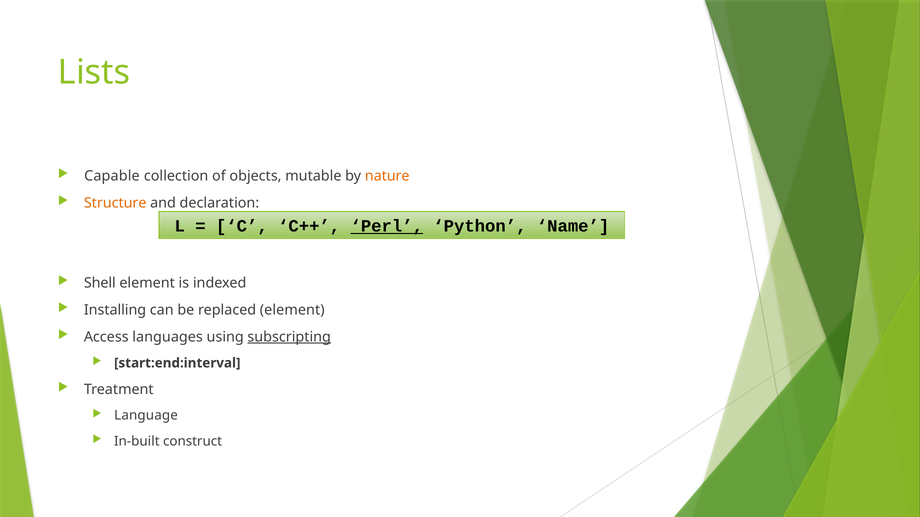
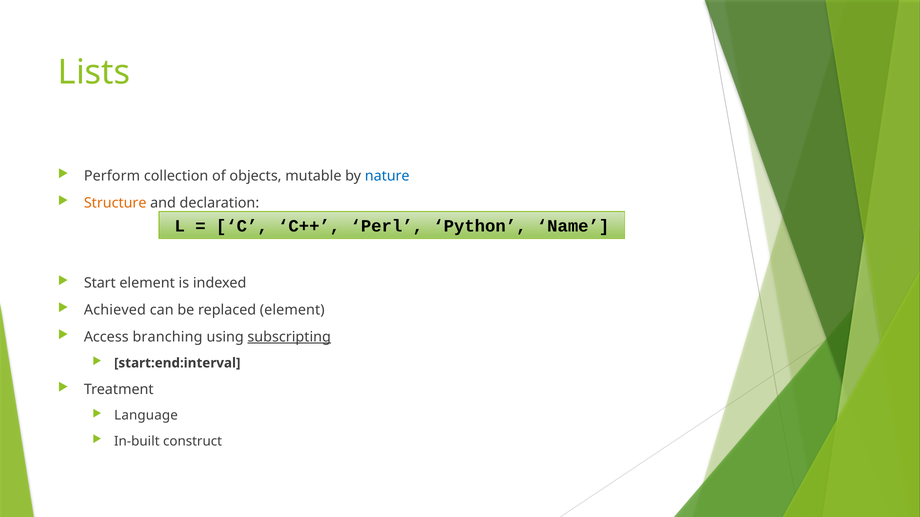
Capable: Capable -> Perform
nature colour: orange -> blue
Perl underline: present -> none
Shell: Shell -> Start
Installing: Installing -> Achieved
languages: languages -> branching
